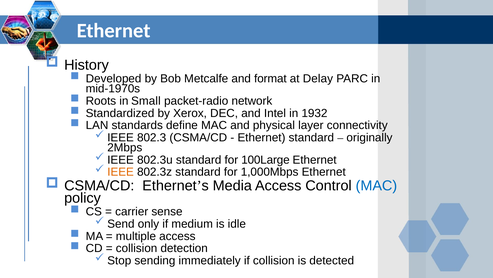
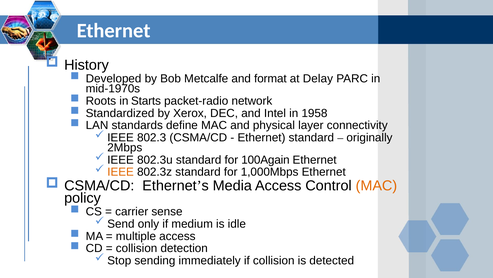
Small: Small -> Starts
1932: 1932 -> 1958
100Large: 100Large -> 100Again
MAC at (376, 185) colour: blue -> orange
